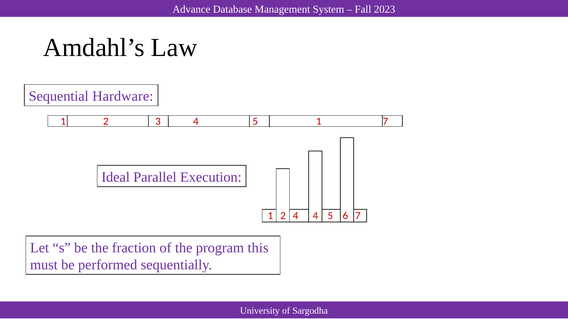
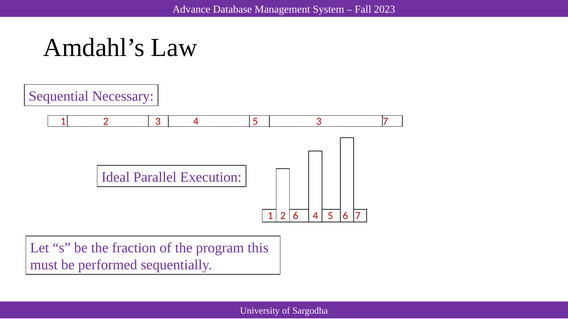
Hardware: Hardware -> Necessary
5 1: 1 -> 3
2 4: 4 -> 6
